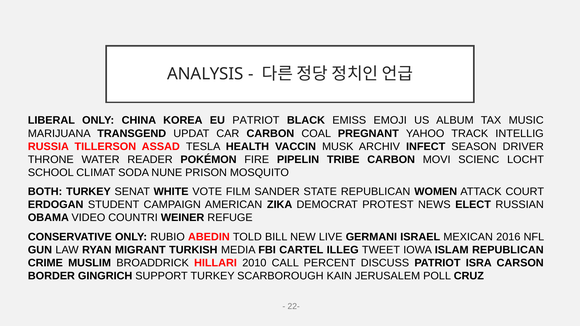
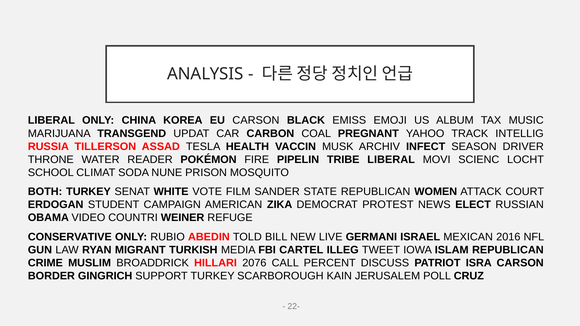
EU PATRIOT: PATRIOT -> CARSON
TRIBE CARBON: CARBON -> LIBERAL
2010: 2010 -> 2076
